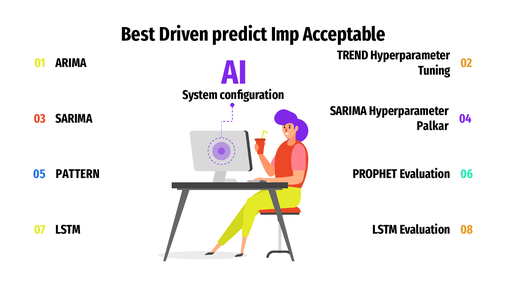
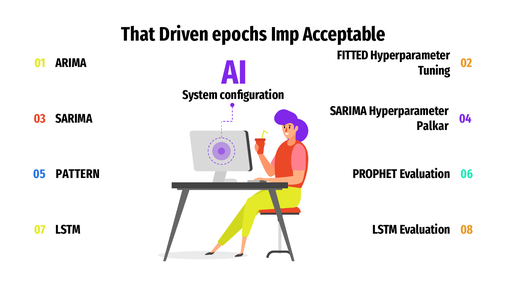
Best: Best -> That
predict: predict -> epochs
TREND: TREND -> FITTED
